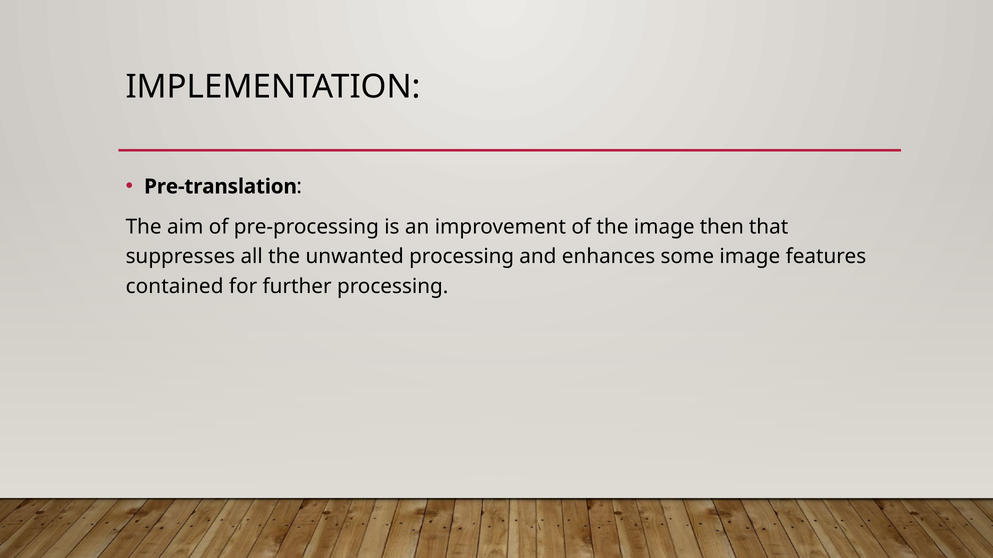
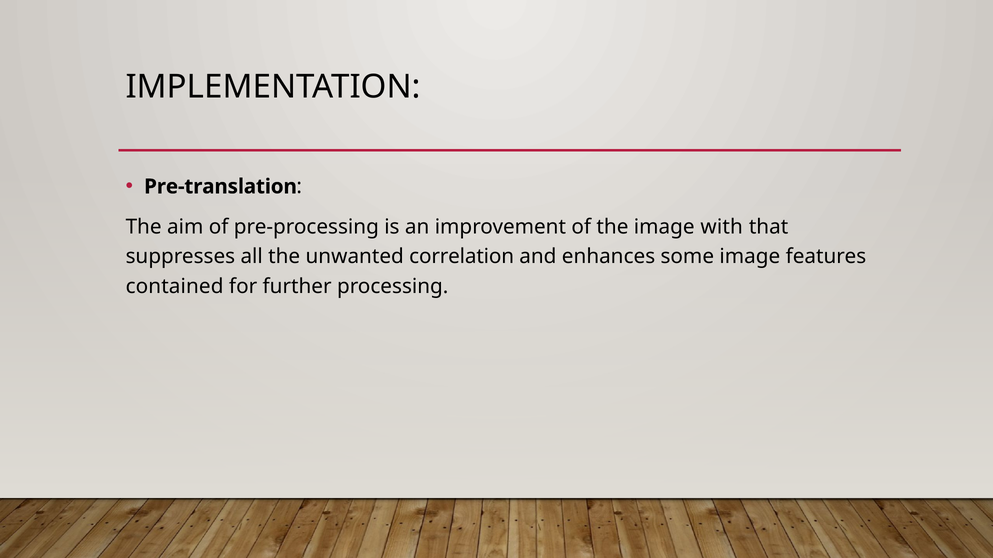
then: then -> with
unwanted processing: processing -> correlation
